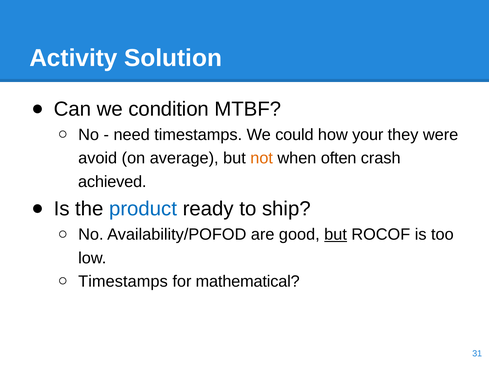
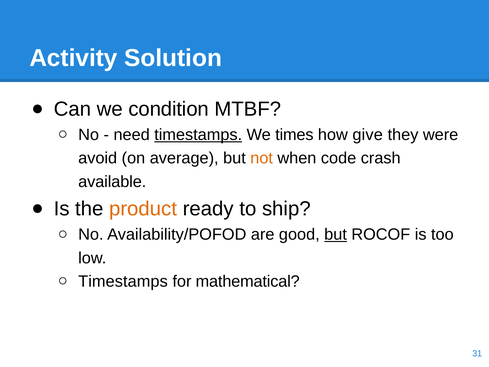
timestamps at (198, 135) underline: none -> present
could: could -> times
your: your -> give
often: often -> code
achieved: achieved -> available
product colour: blue -> orange
